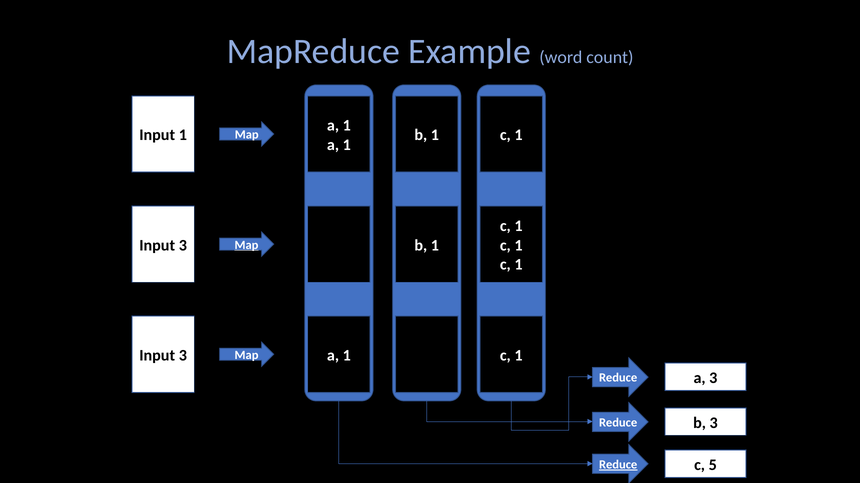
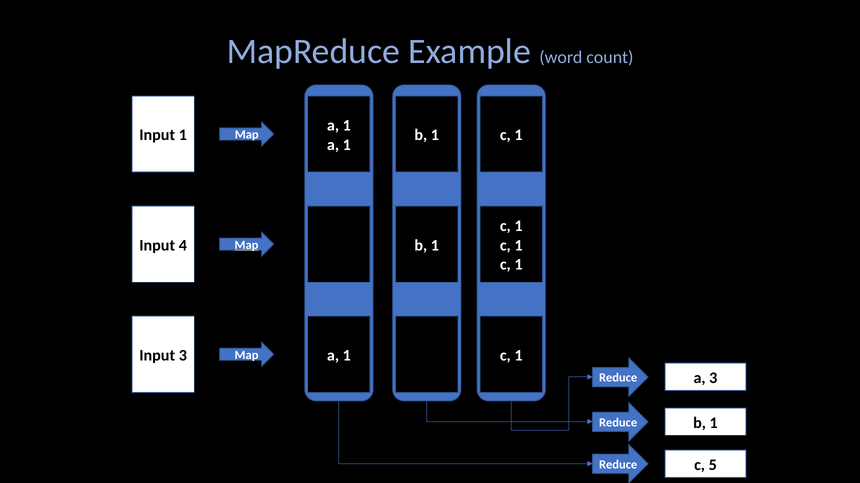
3 at (183, 246): 3 -> 4
3 at (714, 423): 3 -> 1
Reduce at (618, 465) underline: present -> none
